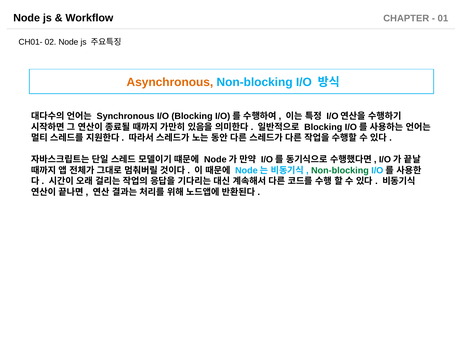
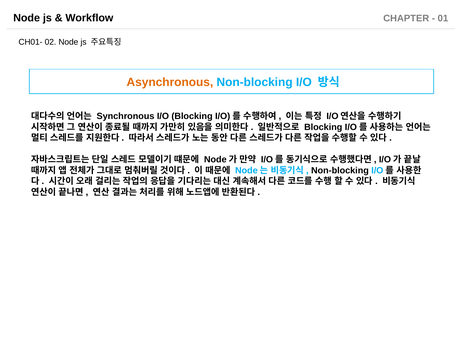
Non-blocking at (340, 170) colour: green -> black
